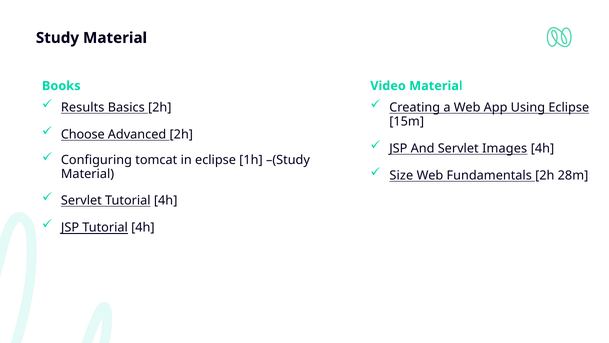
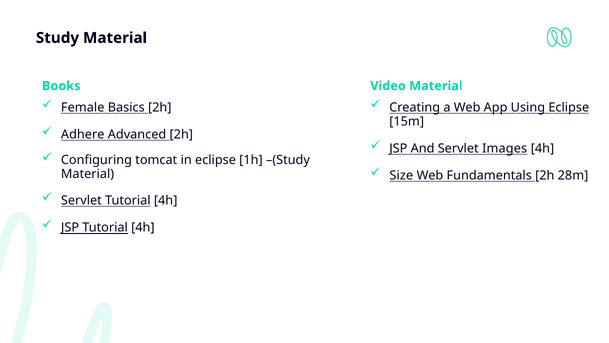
Results: Results -> Female
Choose: Choose -> Adhere
